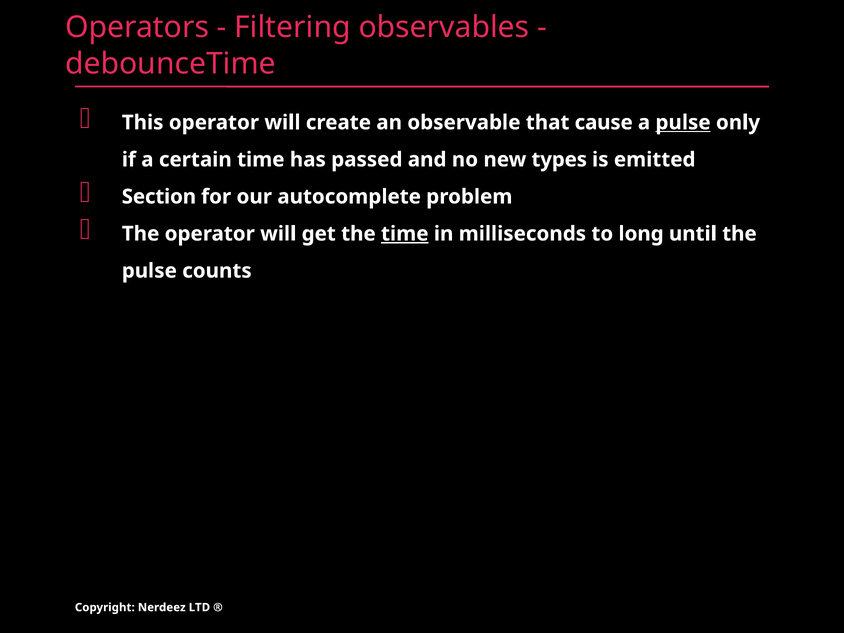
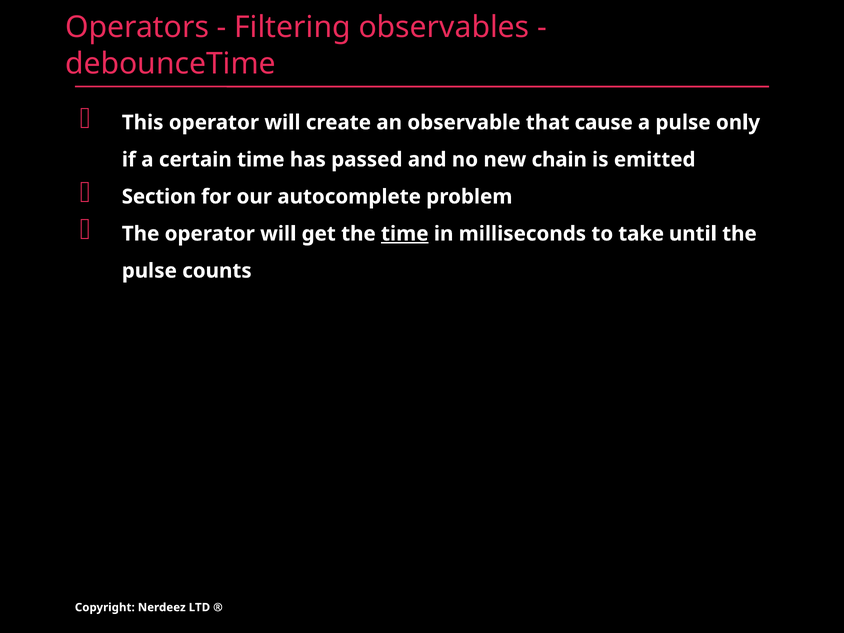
pulse at (683, 123) underline: present -> none
types: types -> chain
long: long -> take
